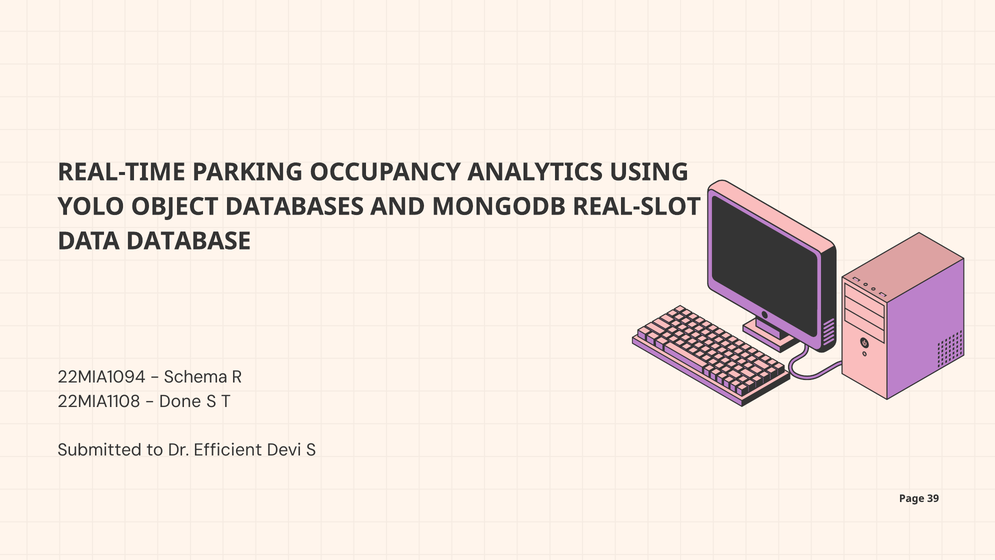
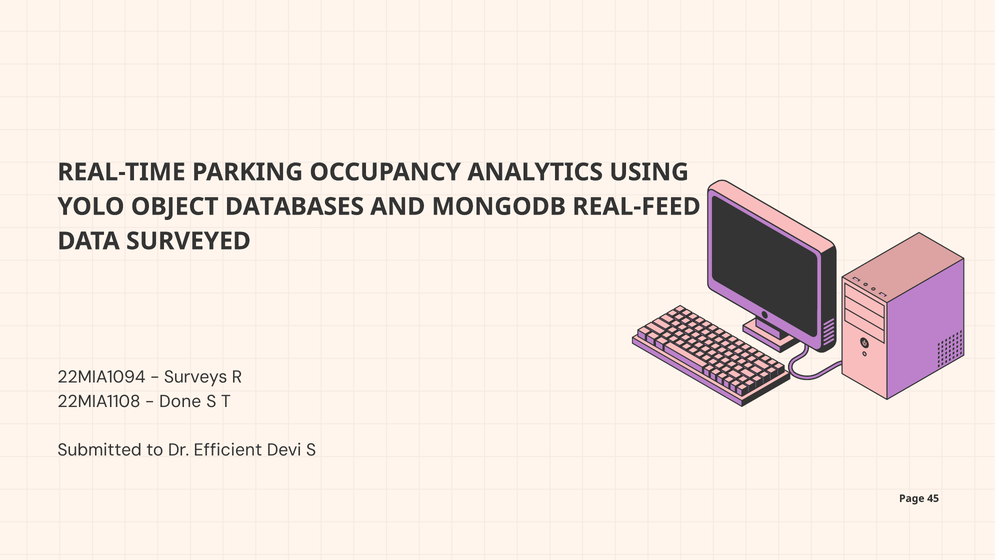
REAL-SLOT: REAL-SLOT -> REAL-FEED
DATABASE: DATABASE -> SURVEYED
Schema: Schema -> Surveys
39: 39 -> 45
